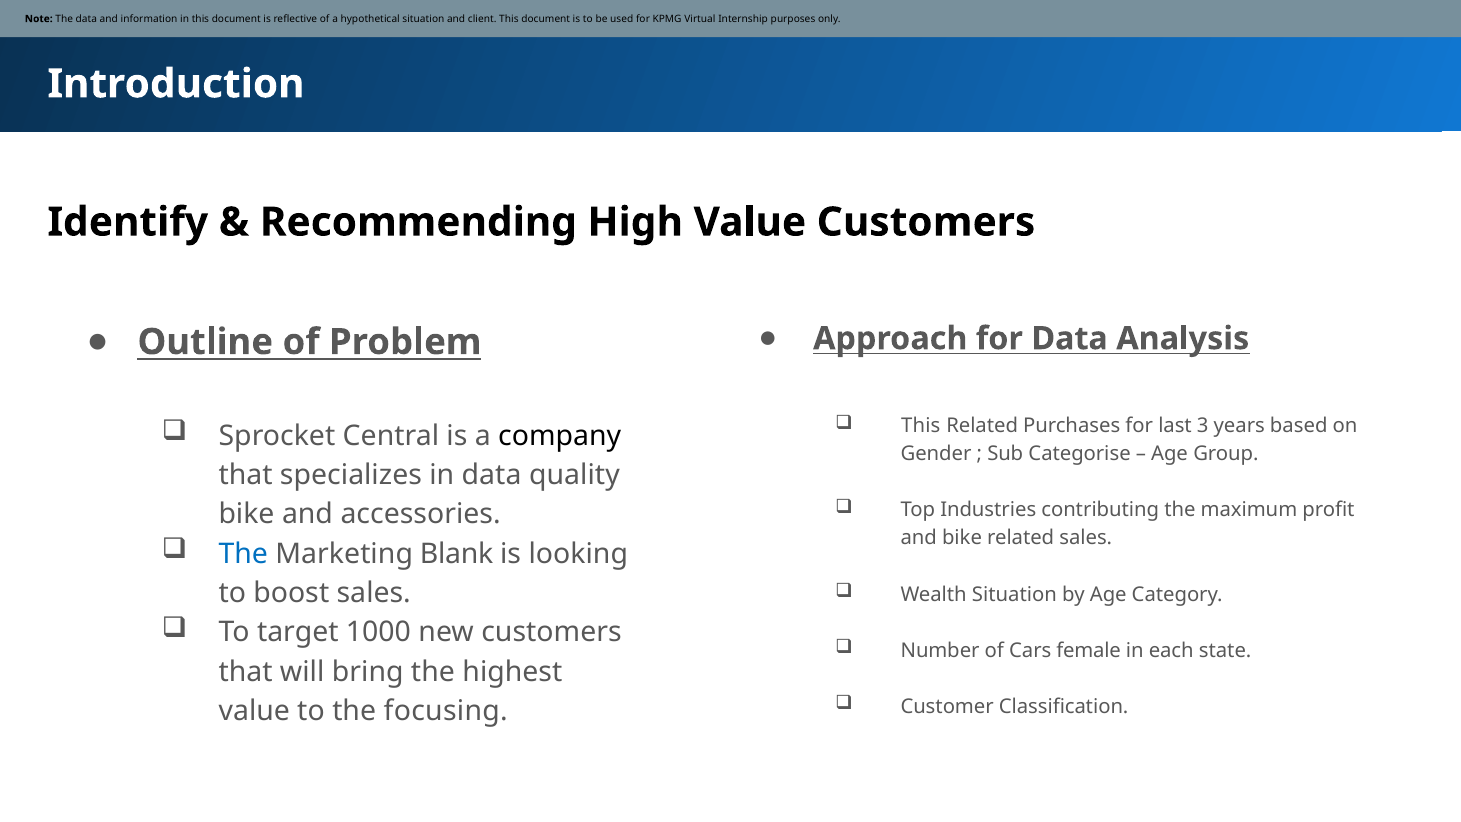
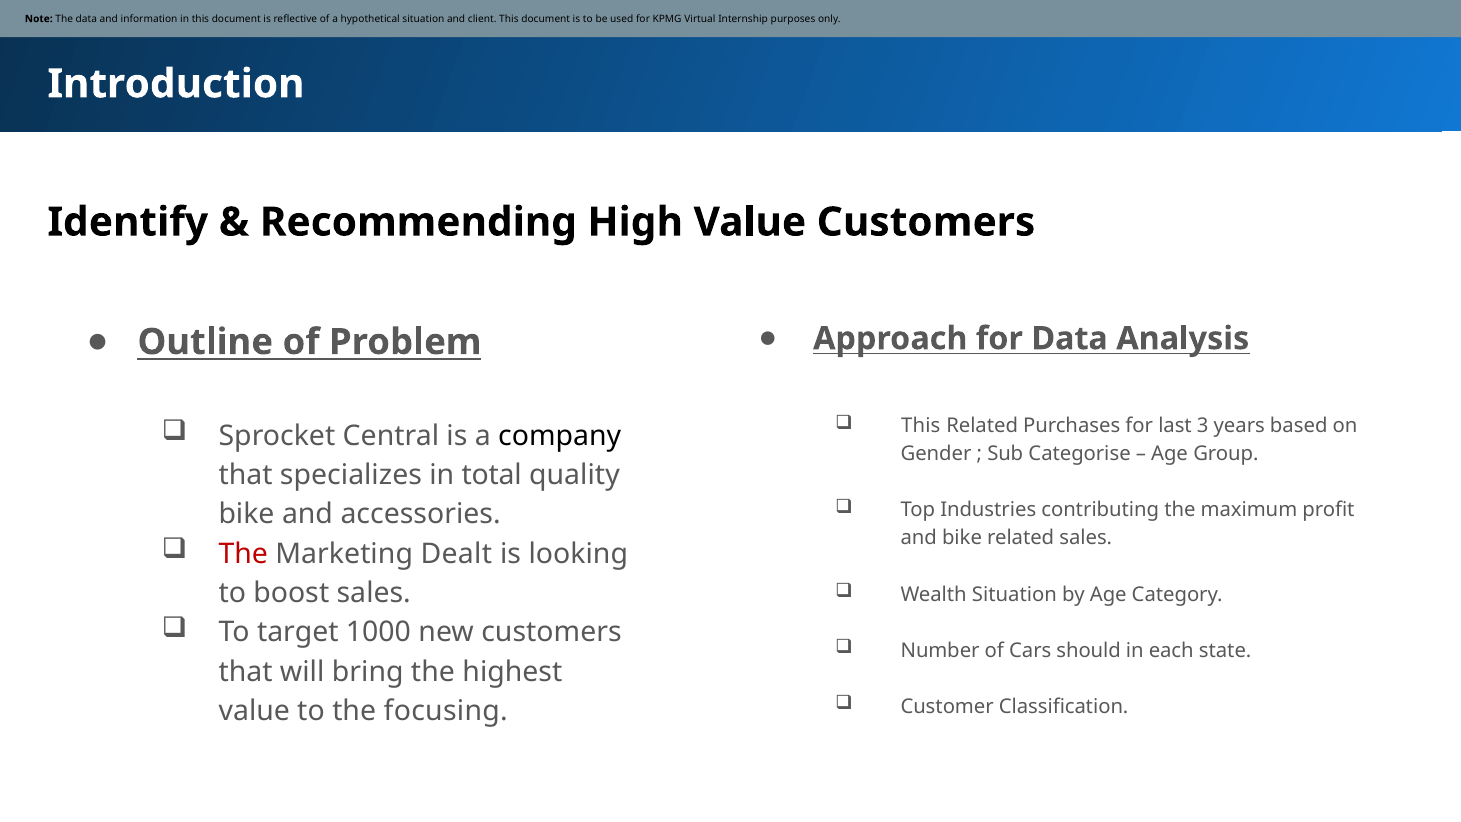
in data: data -> total
The at (243, 554) colour: blue -> red
Blank: Blank -> Dealt
female: female -> should
